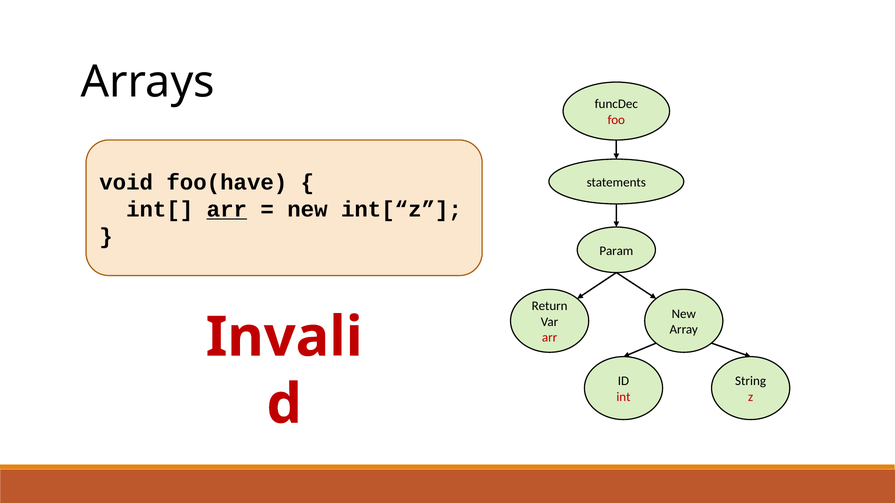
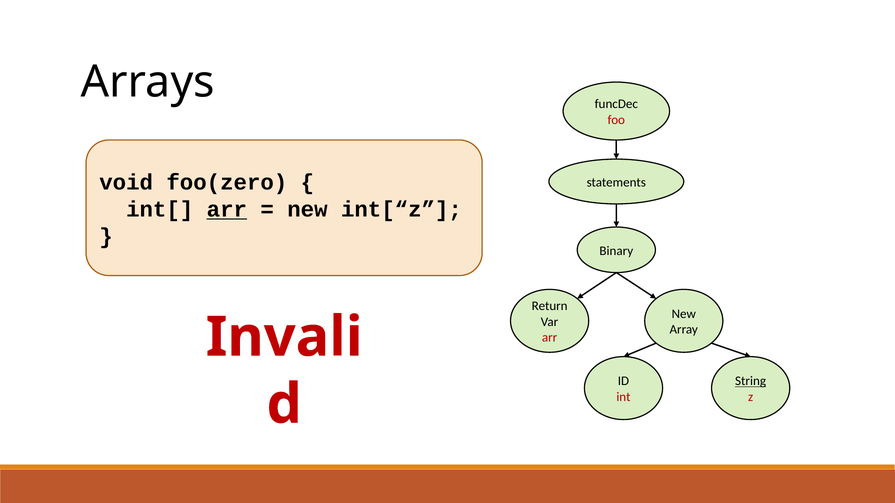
foo(have: foo(have -> foo(zero
Param: Param -> Binary
String underline: none -> present
